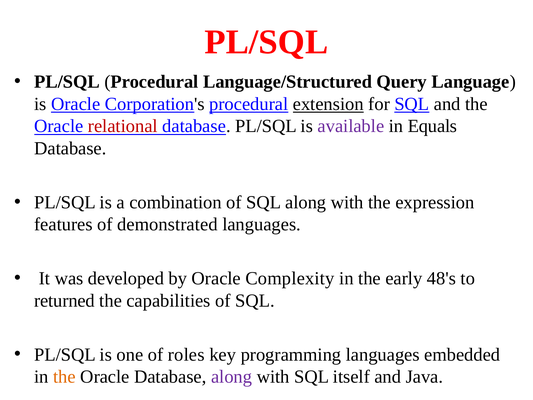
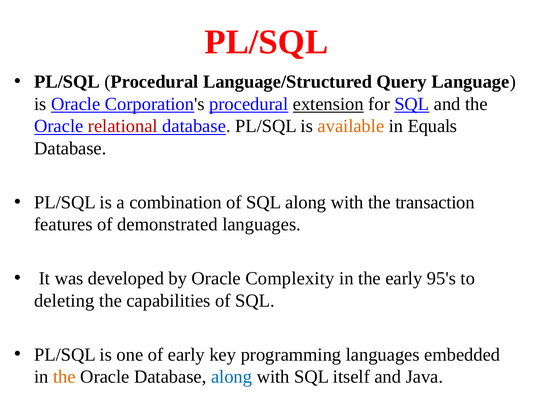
available colour: purple -> orange
expression: expression -> transaction
48's: 48's -> 95's
returned: returned -> deleting
of roles: roles -> early
along at (232, 377) colour: purple -> blue
